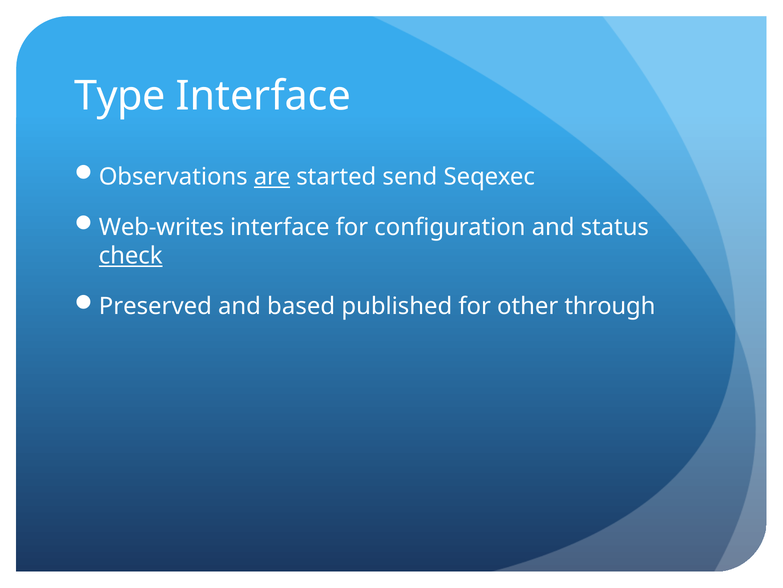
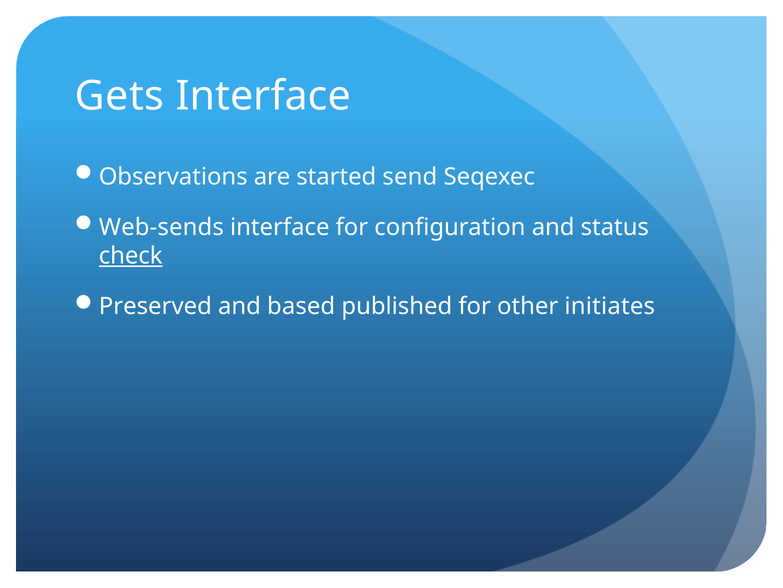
Type: Type -> Gets
are underline: present -> none
Web-writes: Web-writes -> Web-sends
through: through -> initiates
